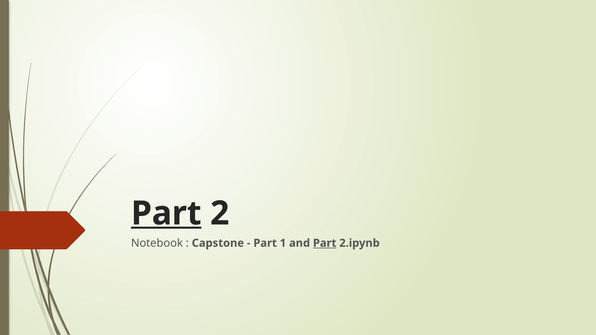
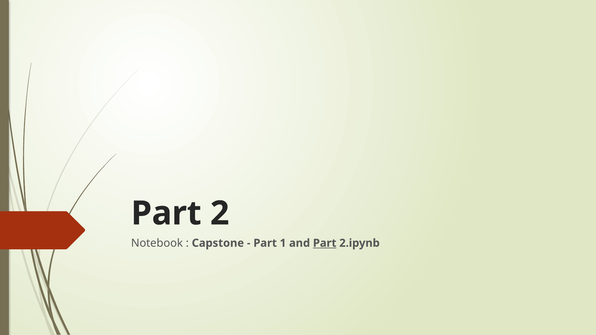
Part at (166, 214) underline: present -> none
